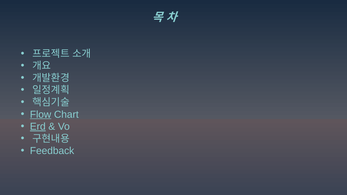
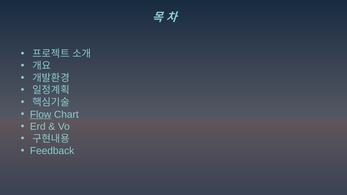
Erd underline: present -> none
